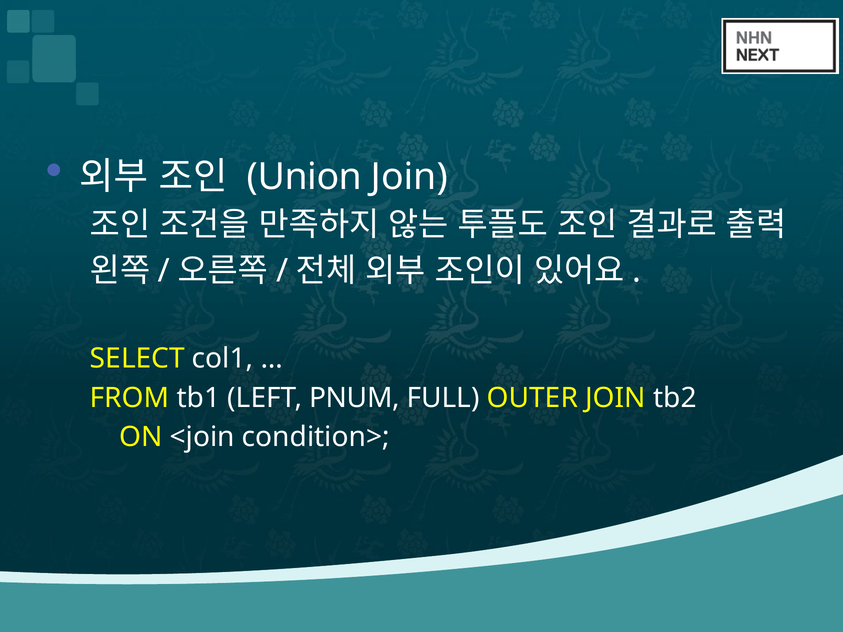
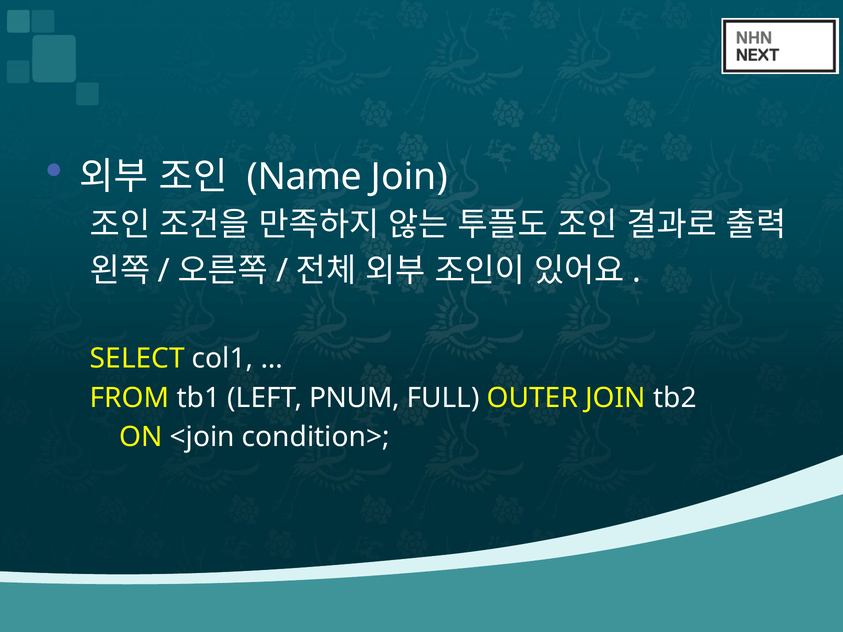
Union: Union -> Name
